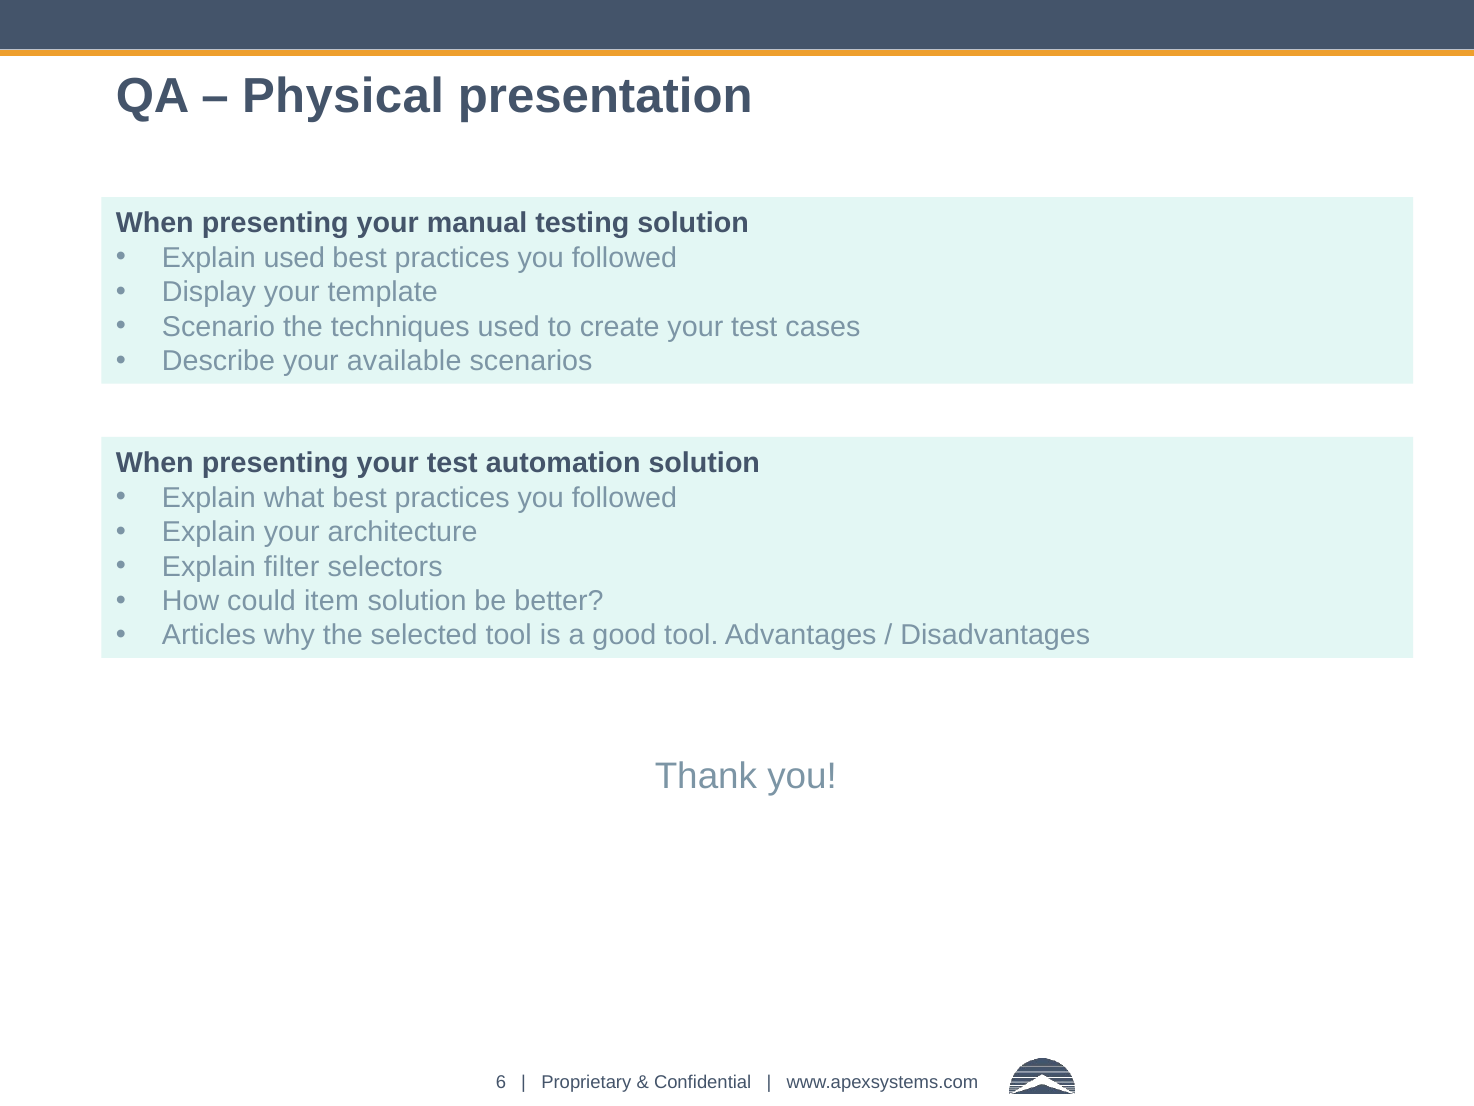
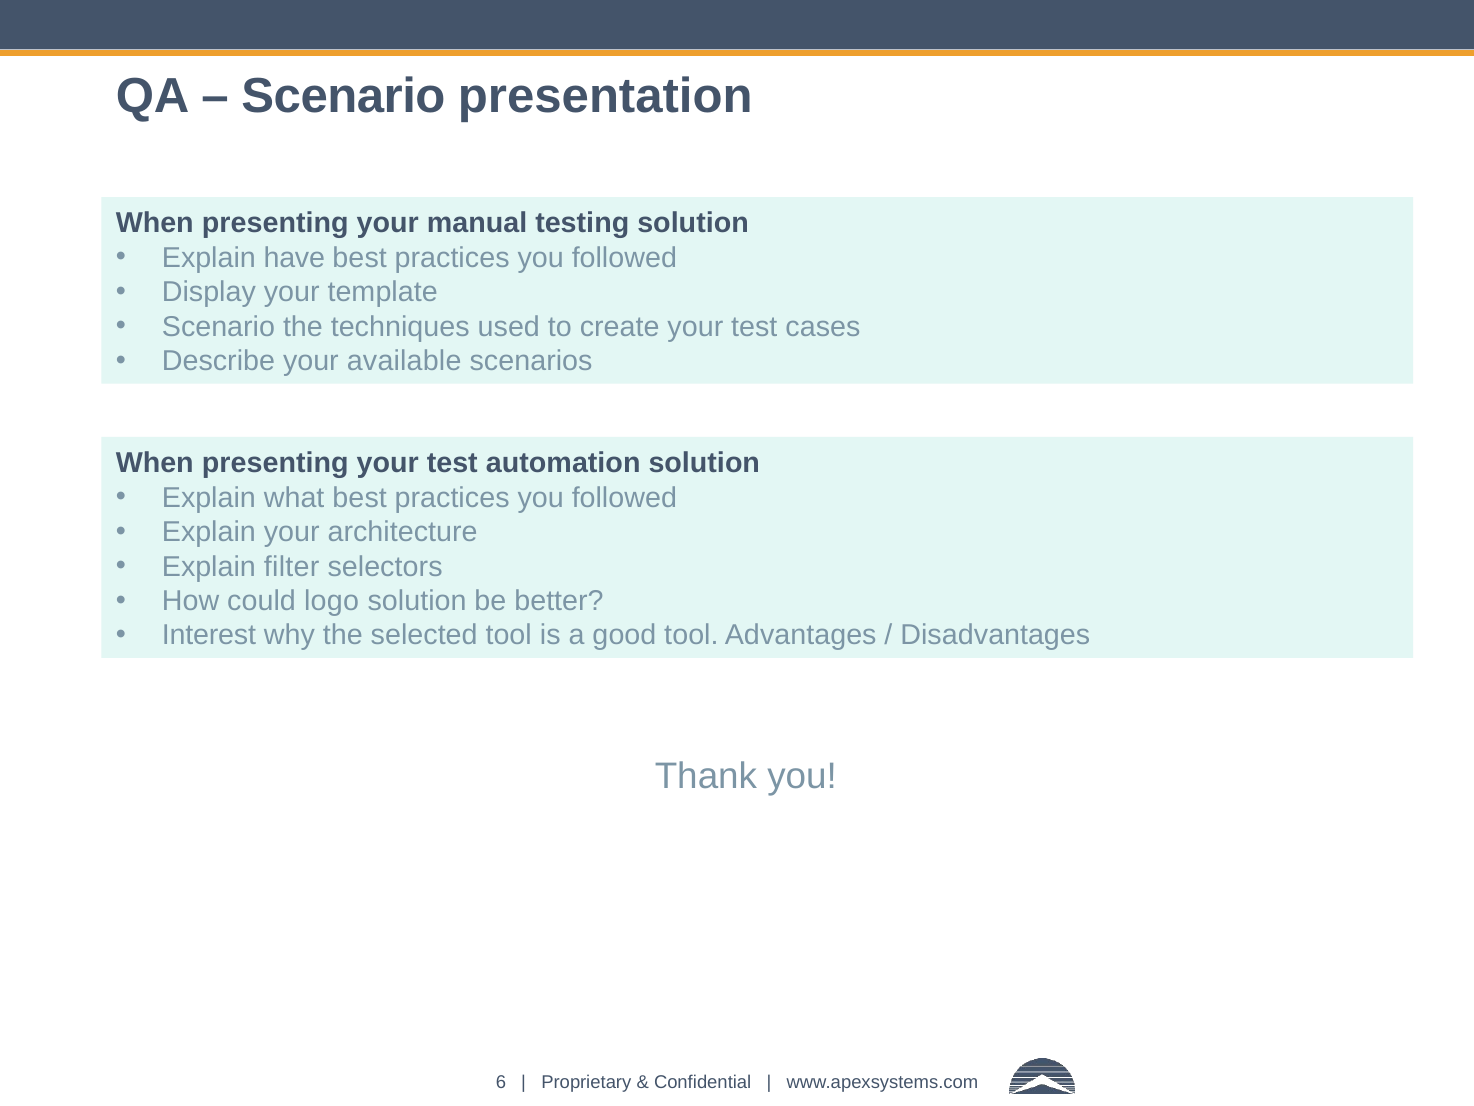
Physical at (343, 97): Physical -> Scenario
Explain used: used -> have
item: item -> logo
Articles: Articles -> Interest
